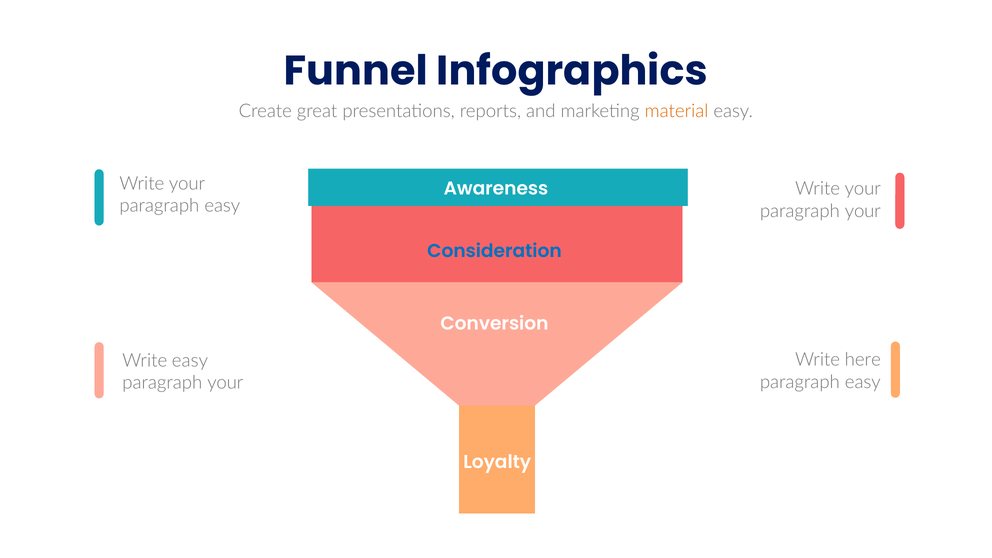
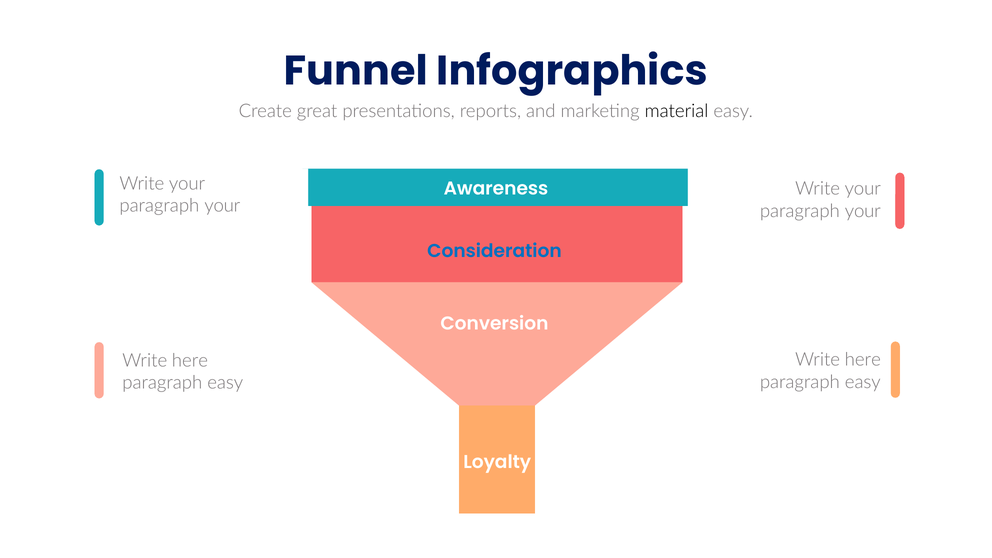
material colour: orange -> black
easy at (222, 206): easy -> your
easy at (190, 361): easy -> here
your at (225, 383): your -> easy
